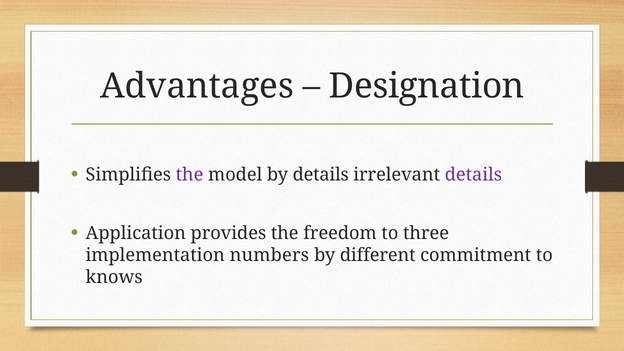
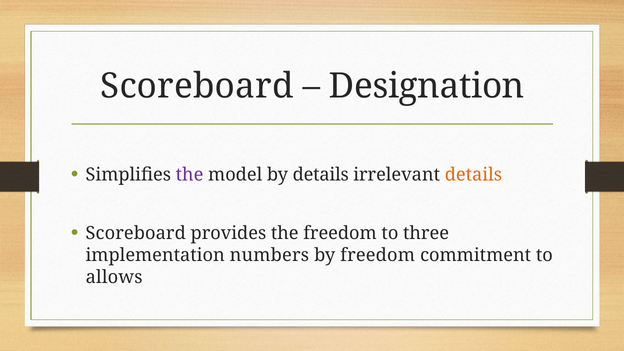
Advantages at (197, 86): Advantages -> Scoreboard
details at (473, 175) colour: purple -> orange
Application at (136, 233): Application -> Scoreboard
by different: different -> freedom
knows: knows -> allows
